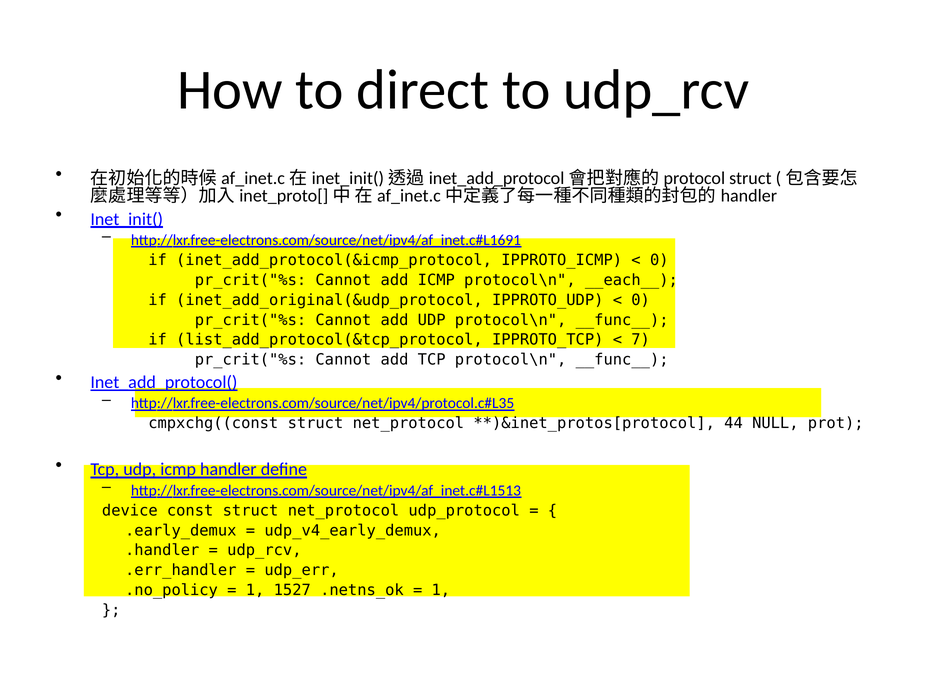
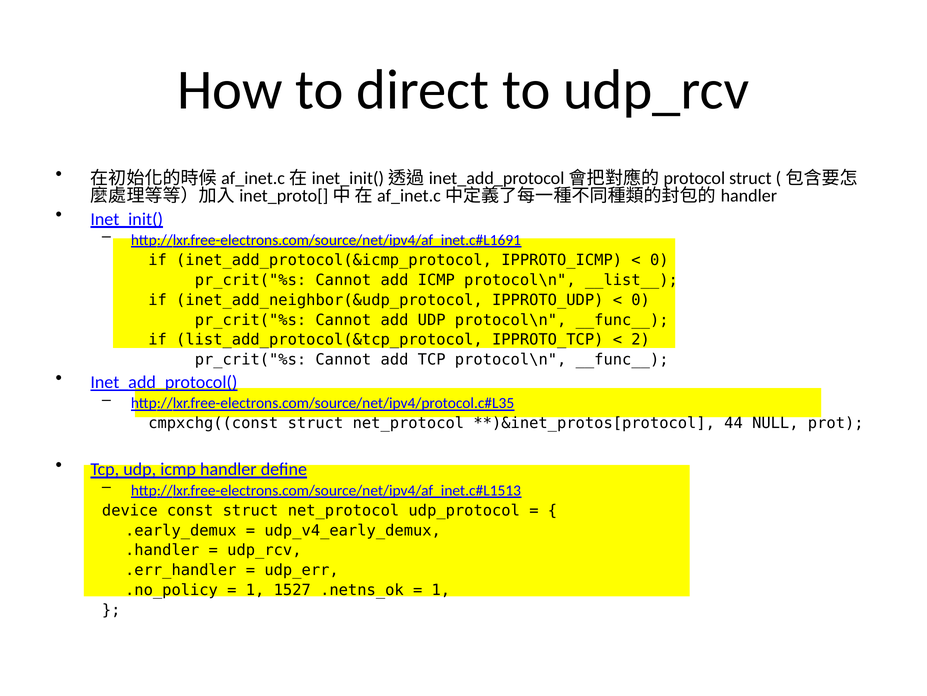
__each__: __each__ -> __list__
inet_add_original(&udp_protocol: inet_add_original(&udp_protocol -> inet_add_neighbor(&udp_protocol
7: 7 -> 2
